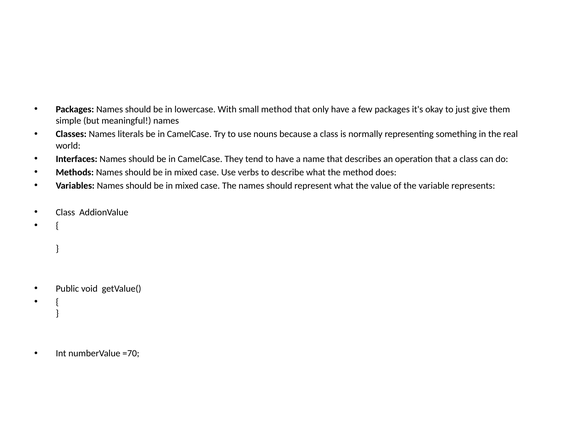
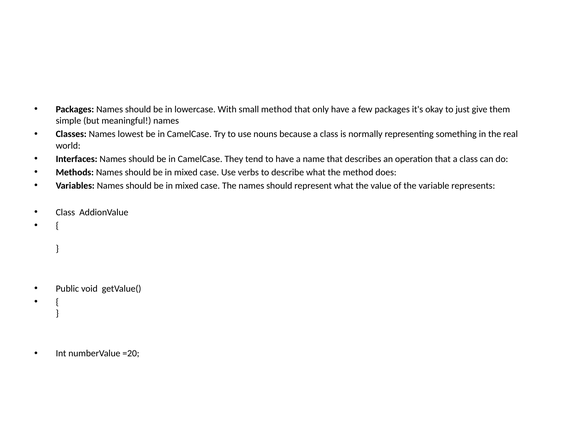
literals: literals -> lowest
=70: =70 -> =20
